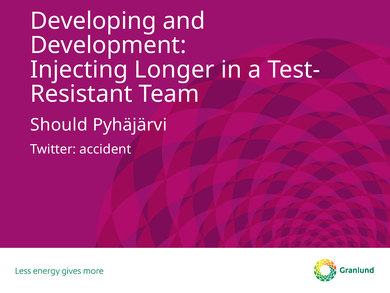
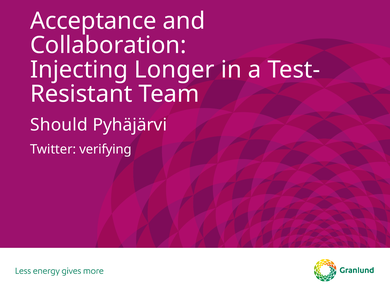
Developing: Developing -> Acceptance
Development: Development -> Collaboration
accident: accident -> verifying
